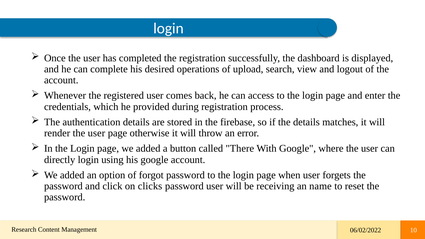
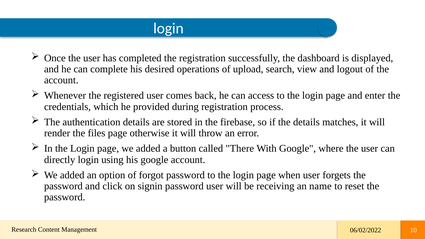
render the user: user -> files
clicks: clicks -> signin
